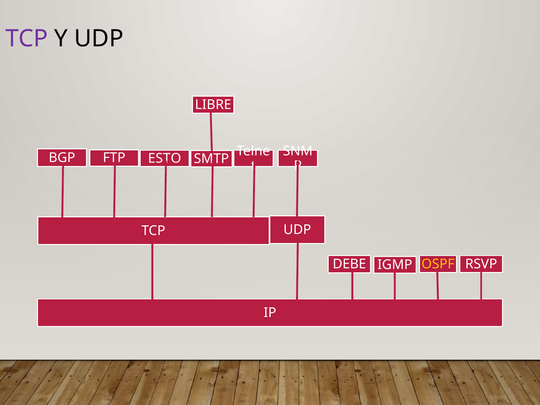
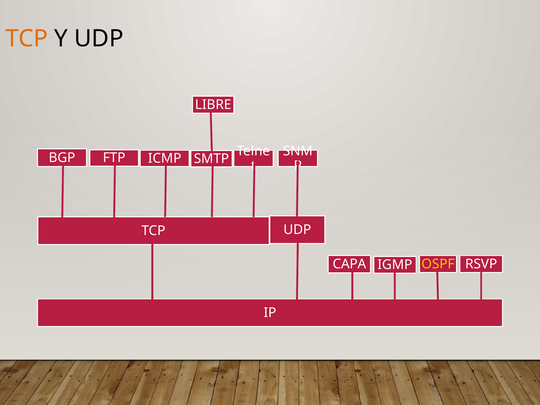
TCP at (27, 38) colour: purple -> orange
ESTO: ESTO -> ICMP
DEBE: DEBE -> CAPA
